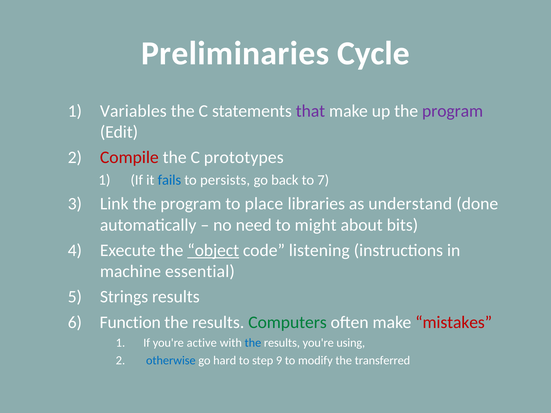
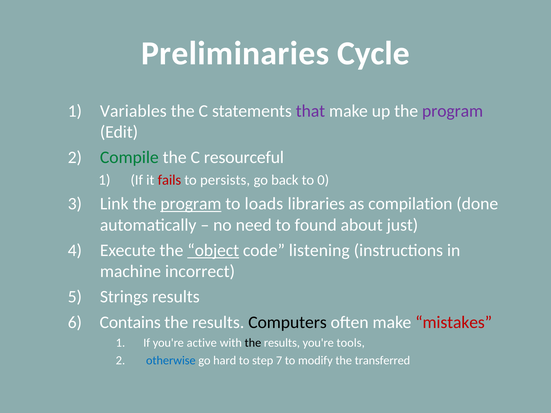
Compile colour: red -> green
prototypes: prototypes -> resourceful
fails colour: blue -> red
7: 7 -> 0
program at (191, 204) underline: none -> present
place: place -> loads
understand: understand -> compilation
might: might -> found
bits: bits -> just
essential: essential -> incorrect
Function: Function -> Contains
Computers colour: green -> black
the at (253, 343) colour: blue -> black
using: using -> tools
9: 9 -> 7
